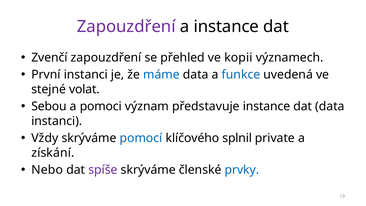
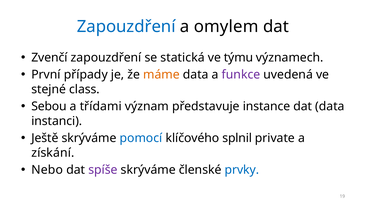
Zapouzdření at (126, 27) colour: purple -> blue
a instance: instance -> omylem
přehled: přehled -> statická
kopii: kopii -> týmu
První instanci: instanci -> případy
máme colour: blue -> orange
funkce colour: blue -> purple
volat: volat -> class
pomoci: pomoci -> třídami
Vždy: Vždy -> Ještě
